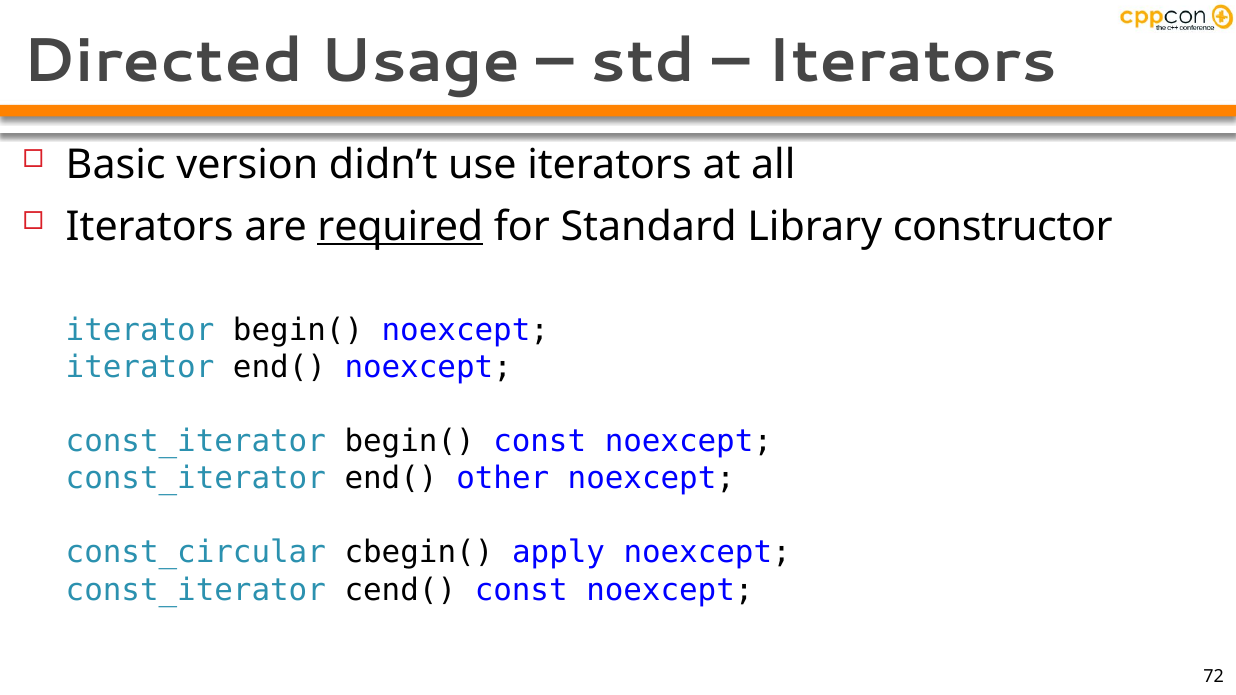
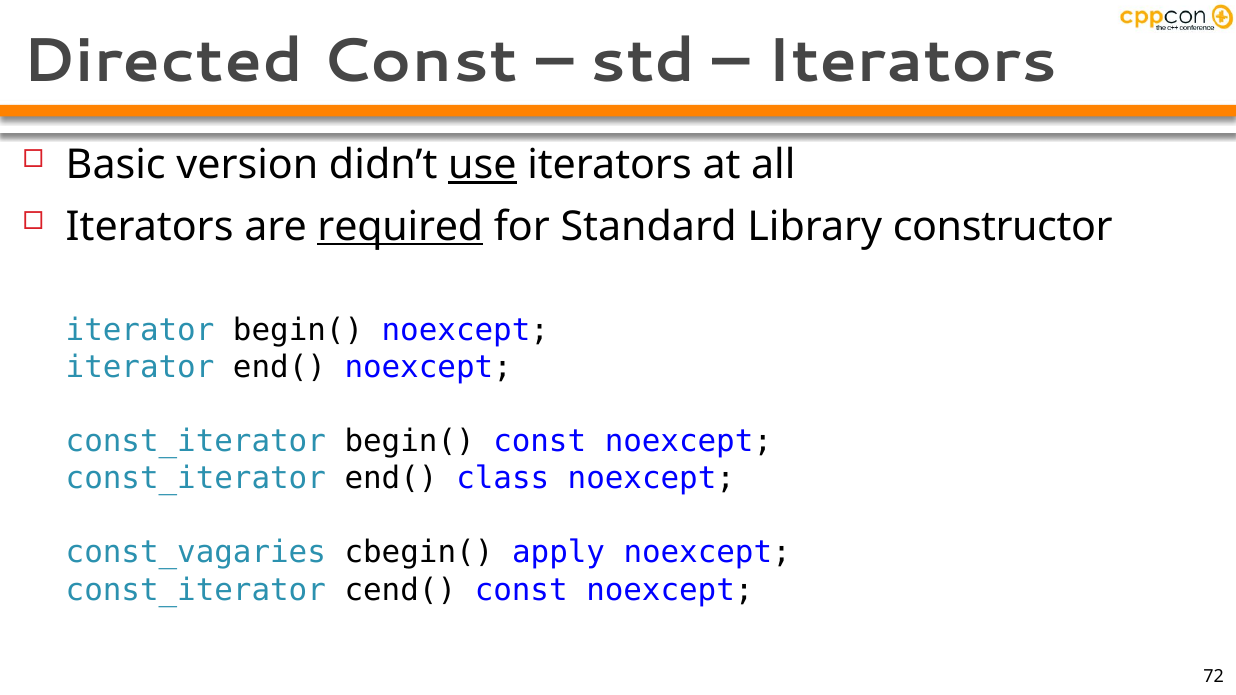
Directed Usage: Usage -> Const
use underline: none -> present
other: other -> class
const_circular: const_circular -> const_vagaries
